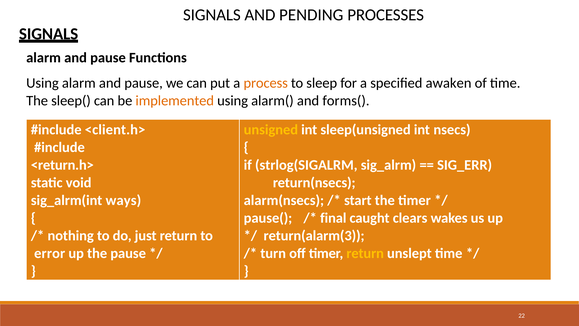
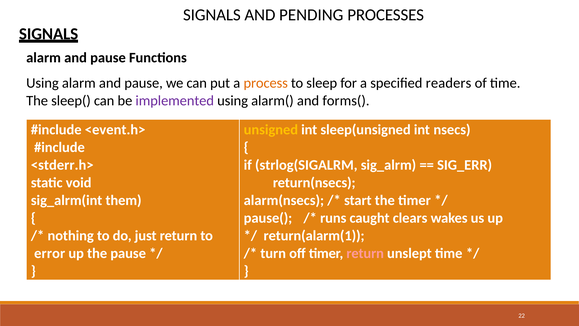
awaken: awaken -> readers
implemented colour: orange -> purple
<client.h>: <client.h> -> <event.h>
<return.h>: <return.h> -> <stderr.h>
ways: ways -> them
final: final -> runs
return(alarm(3: return(alarm(3 -> return(alarm(1
return at (365, 253) colour: yellow -> pink
